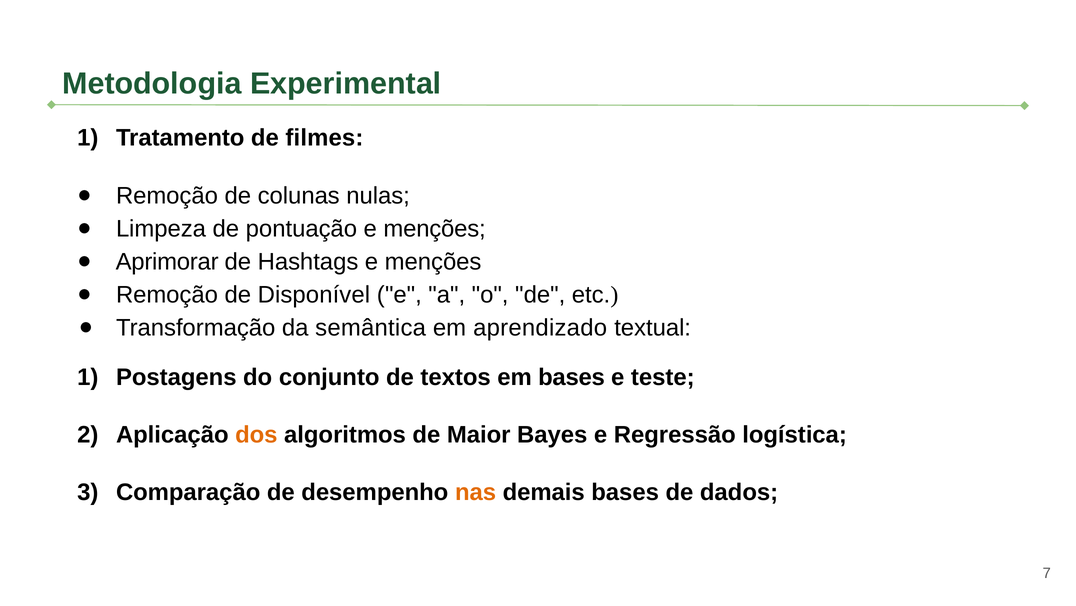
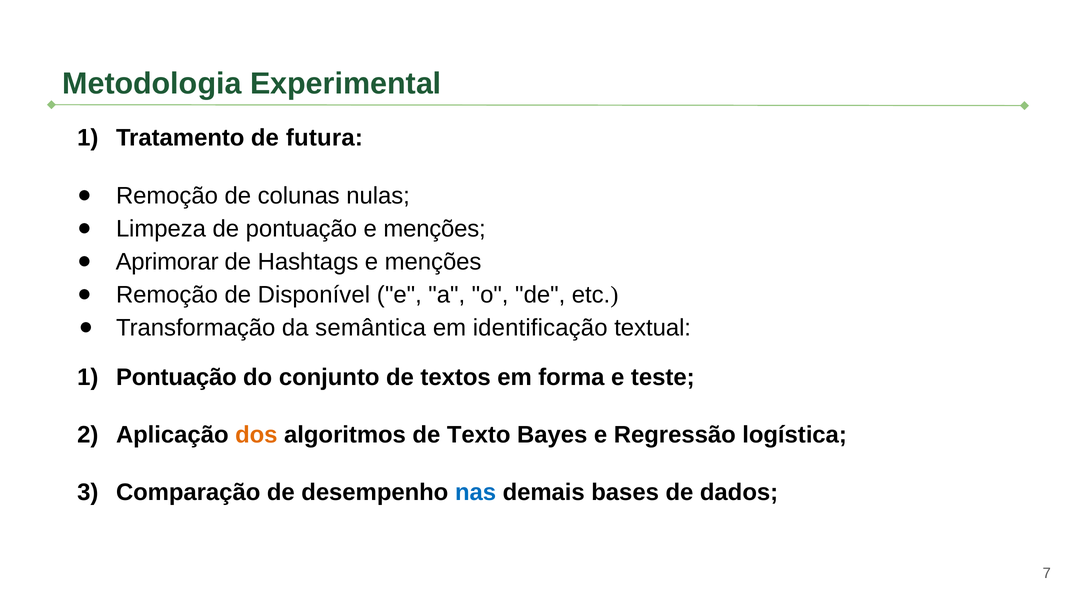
filmes: filmes -> futura
aprendizado: aprendizado -> identificação
Postagens at (176, 377): Postagens -> Pontuação
em bases: bases -> forma
Maior: Maior -> Texto
nas colour: orange -> blue
